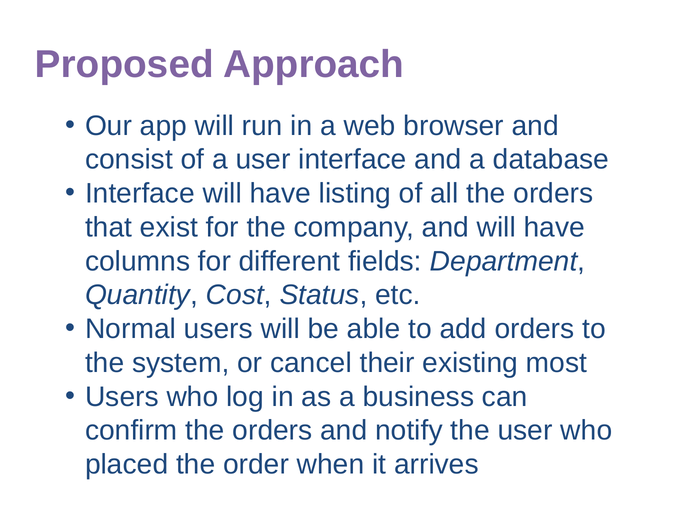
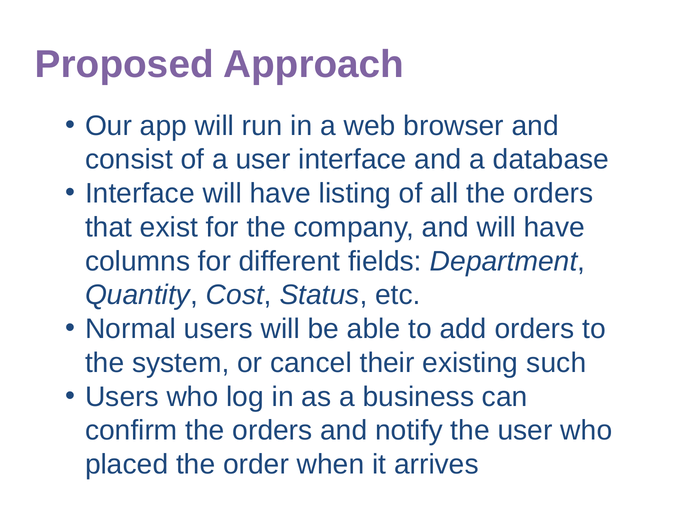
most: most -> such
